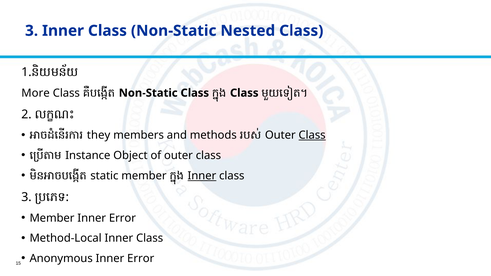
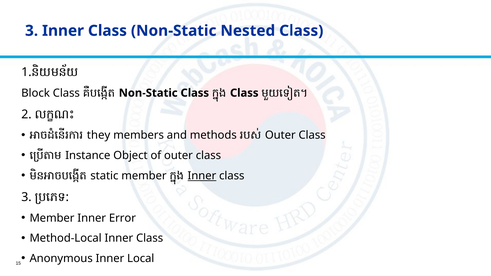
More: More -> Block
Class at (312, 135) underline: present -> none
Anonymous Inner Error: Error -> Local
